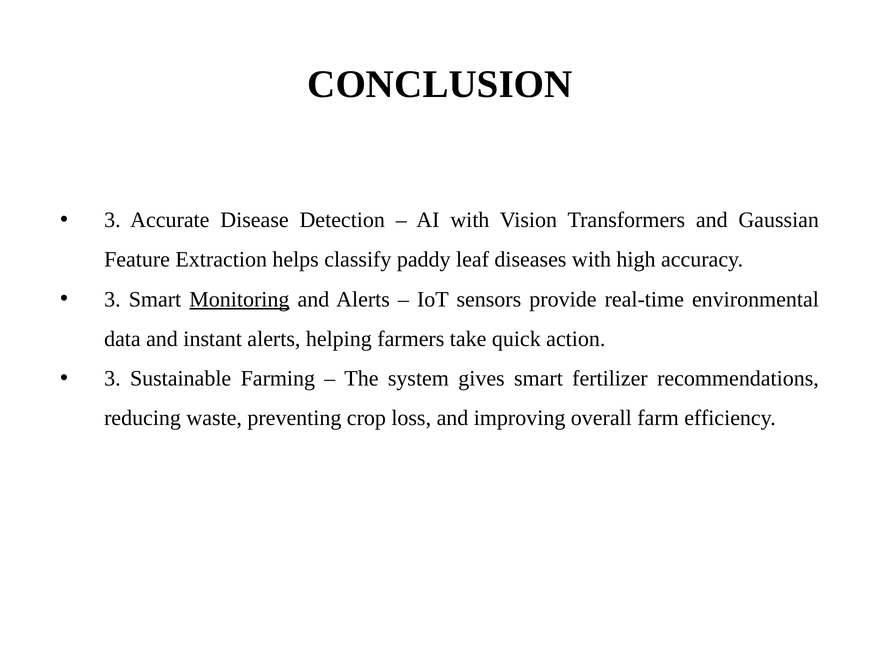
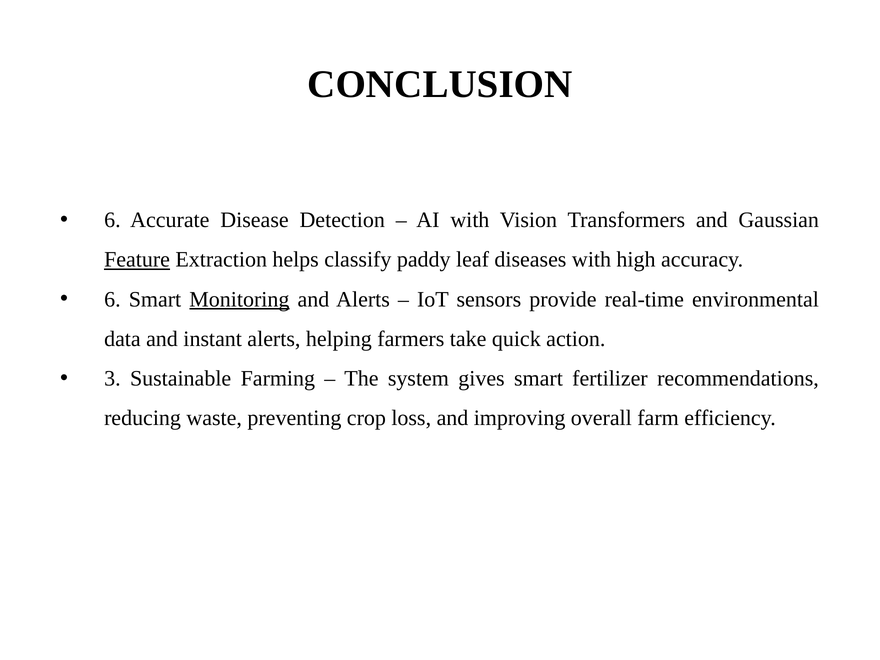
3 at (112, 220): 3 -> 6
Feature underline: none -> present
3 at (112, 299): 3 -> 6
